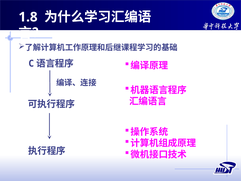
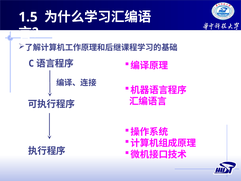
1.8: 1.8 -> 1.5
